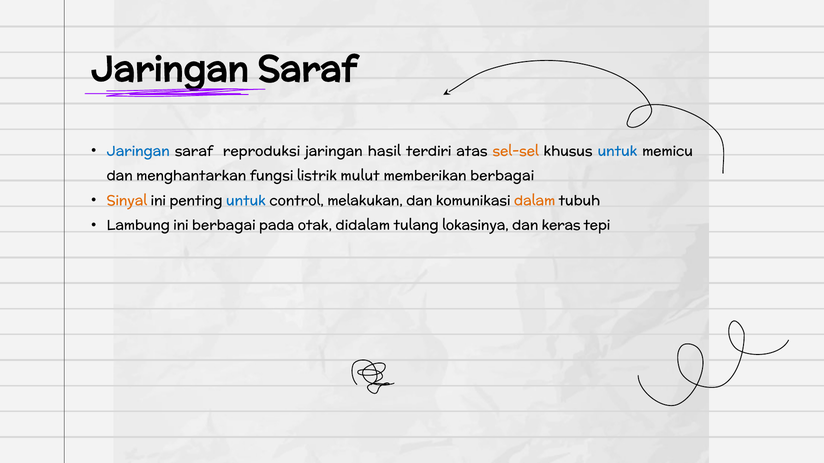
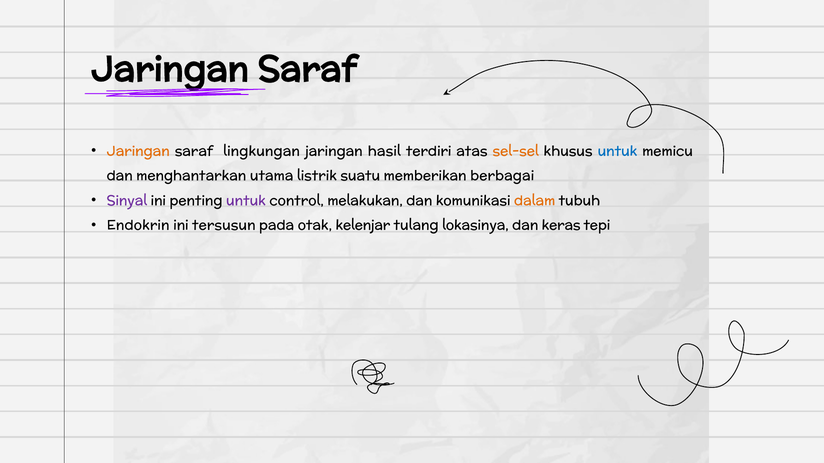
Jaringan at (138, 151) colour: blue -> orange
reproduksi: reproduksi -> lingkungan
fungsi: fungsi -> utama
mulut: mulut -> suatu
Sinyal colour: orange -> purple
untuk at (246, 201) colour: blue -> purple
Lambung: Lambung -> Endokrin
ini berbagai: berbagai -> tersusun
didalam: didalam -> kelenjar
